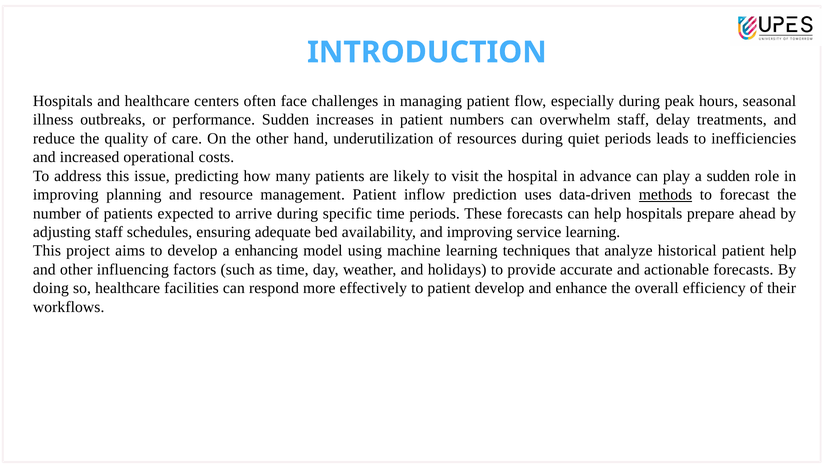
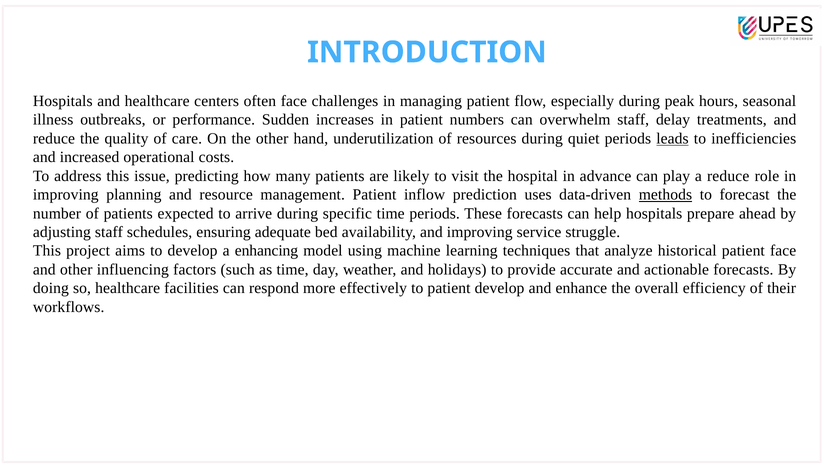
leads underline: none -> present
a sudden: sudden -> reduce
service learning: learning -> struggle
patient help: help -> face
